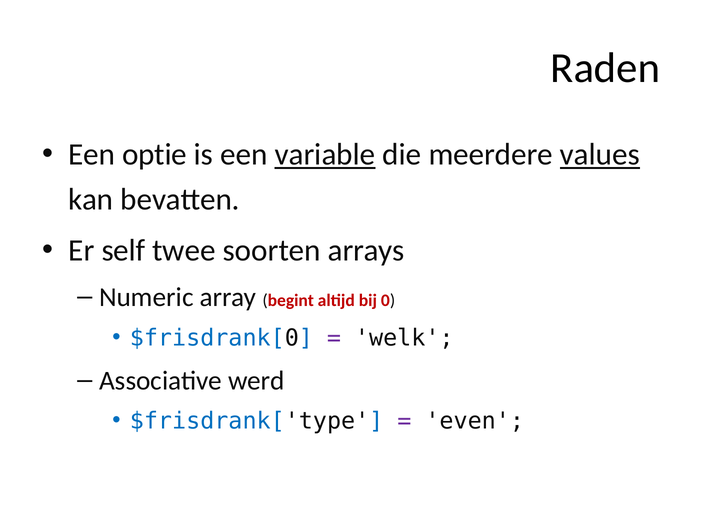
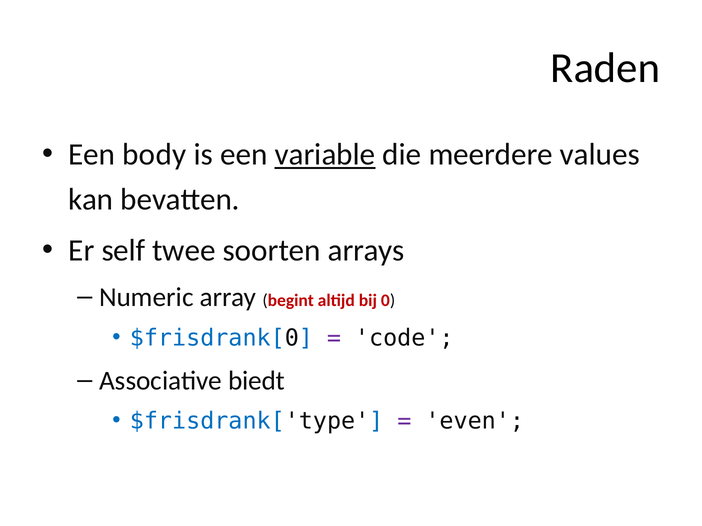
optie: optie -> body
values underline: present -> none
welk: welk -> code
werd: werd -> biedt
